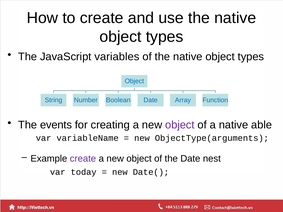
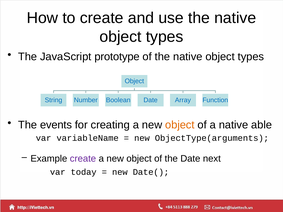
variables: variables -> prototype
object at (180, 125) colour: purple -> orange
nest: nest -> next
